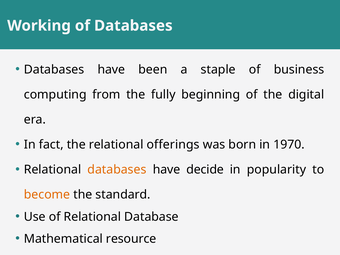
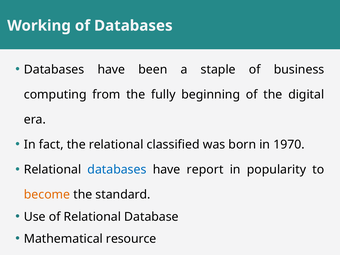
offerings: offerings -> classified
databases at (117, 170) colour: orange -> blue
decide: decide -> report
